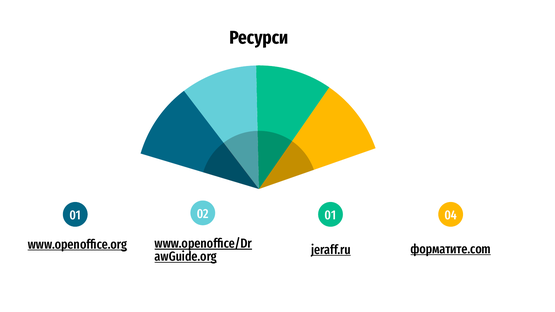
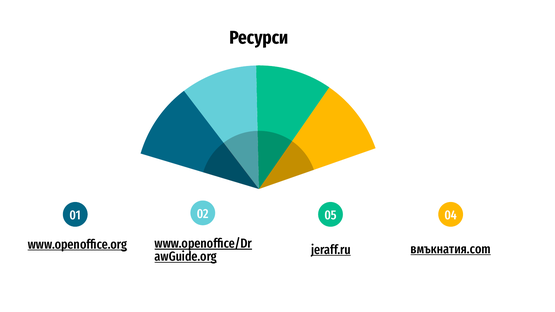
02 01: 01 -> 05
форматите.com: форматите.com -> вмъкнатия.com
